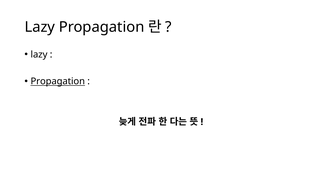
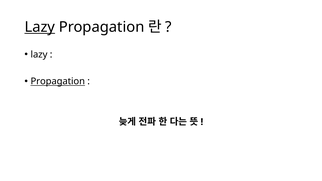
Lazy at (40, 27) underline: none -> present
